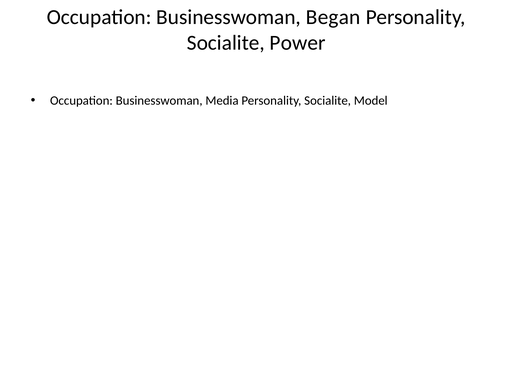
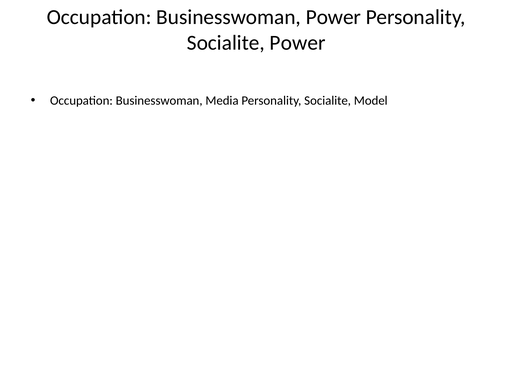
Businesswoman Began: Began -> Power
